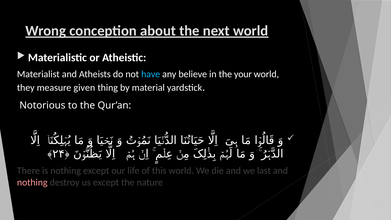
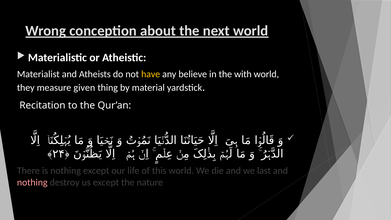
have colour: light blue -> yellow
your: your -> with
Notorious: Notorious -> Recitation
